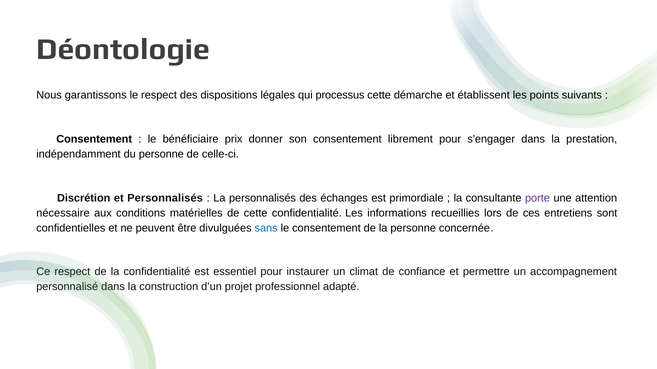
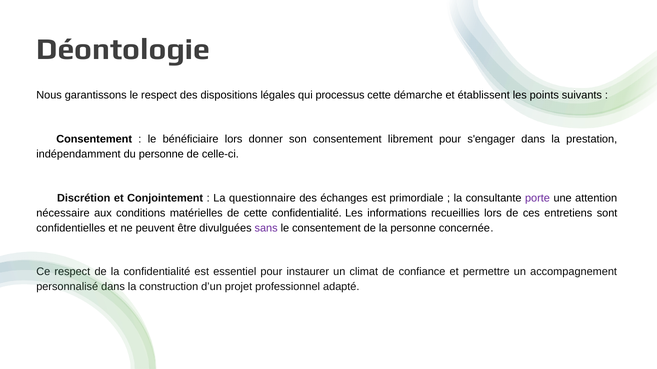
bénéficiaire prix: prix -> lors
et Personnalisés: Personnalisés -> Conjointement
La personnalisés: personnalisés -> questionnaire
sans colour: blue -> purple
